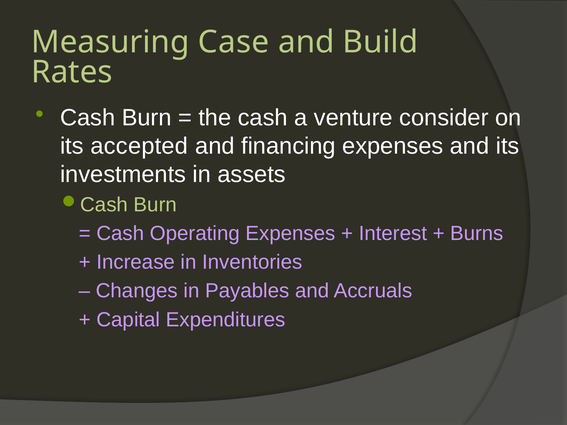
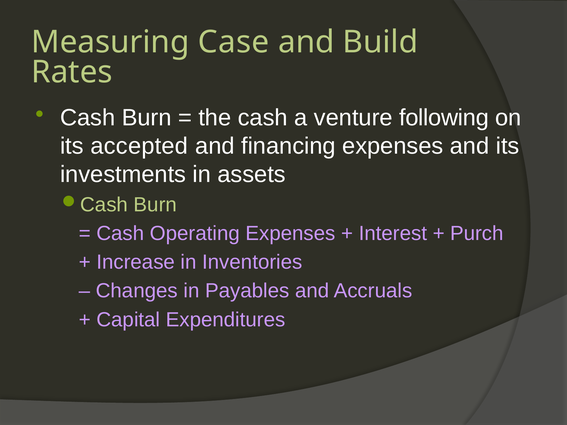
consider: consider -> following
Burns: Burns -> Purch
